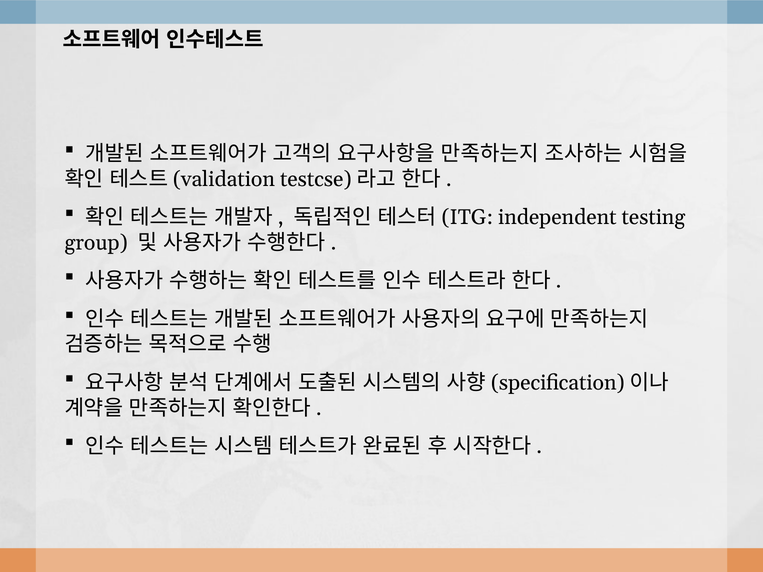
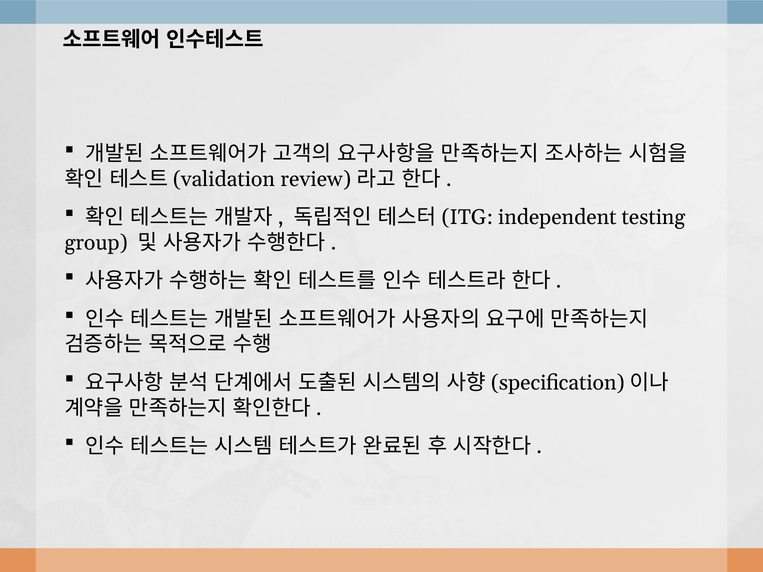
testcse: testcse -> review
